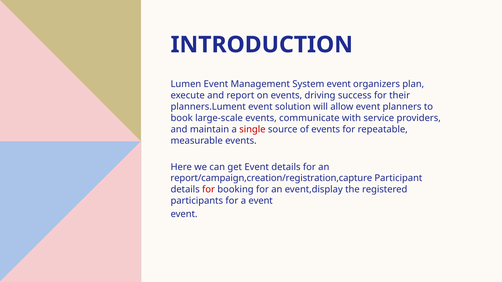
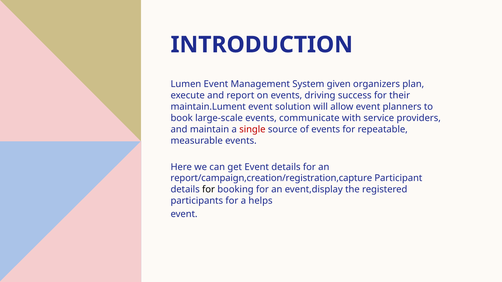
System event: event -> given
planners.Lument: planners.Lument -> maintain.Lument
for at (209, 190) colour: red -> black
a event: event -> helps
